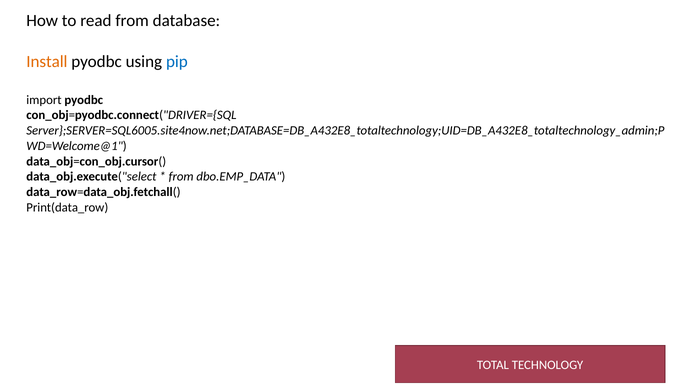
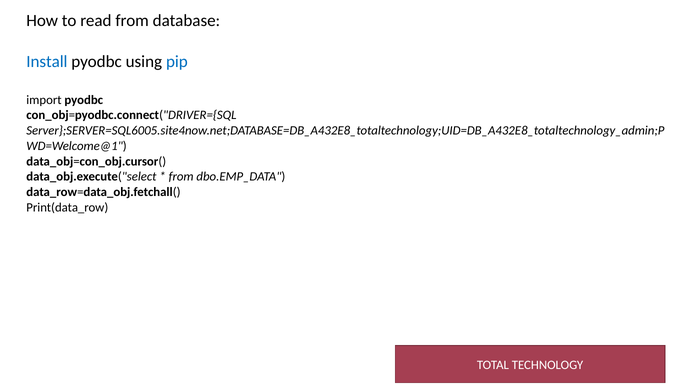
Install colour: orange -> blue
